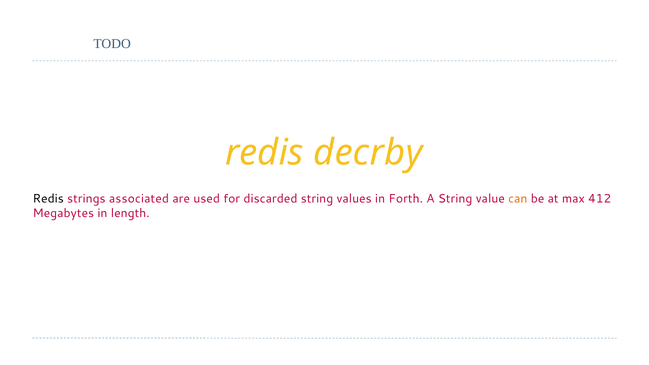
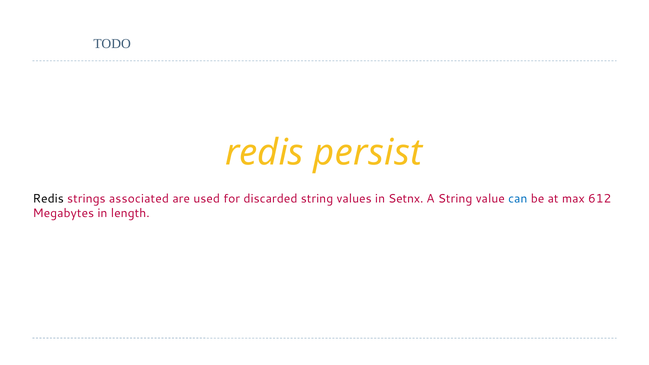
decrby: decrby -> persist
Forth: Forth -> Setnx
can colour: orange -> blue
412: 412 -> 612
